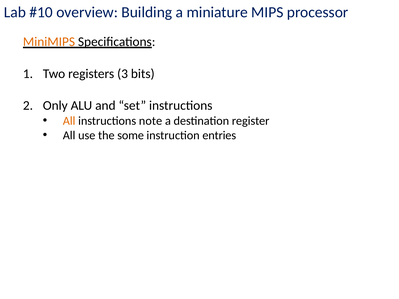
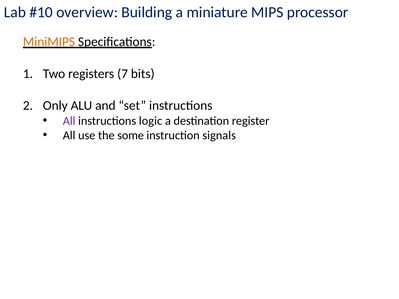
3: 3 -> 7
All at (69, 121) colour: orange -> purple
note: note -> logic
entries: entries -> signals
